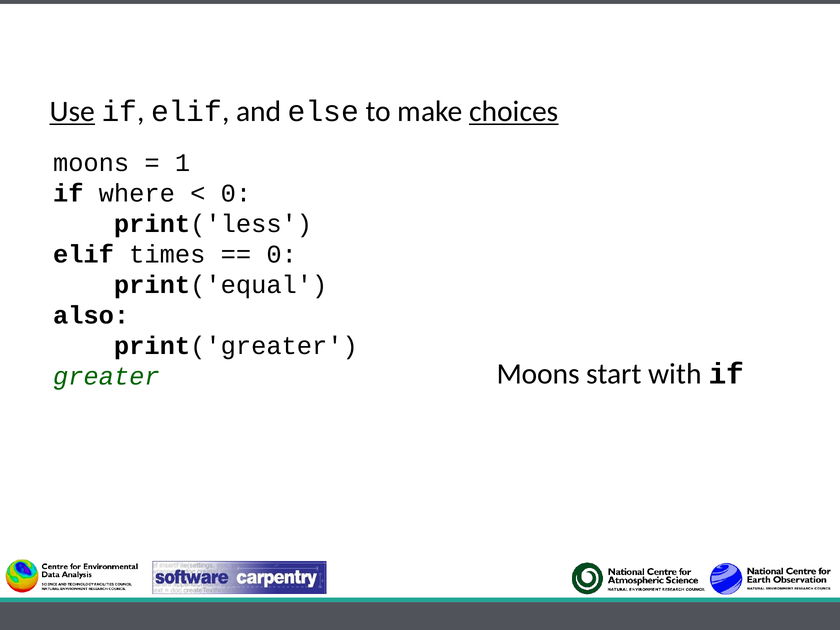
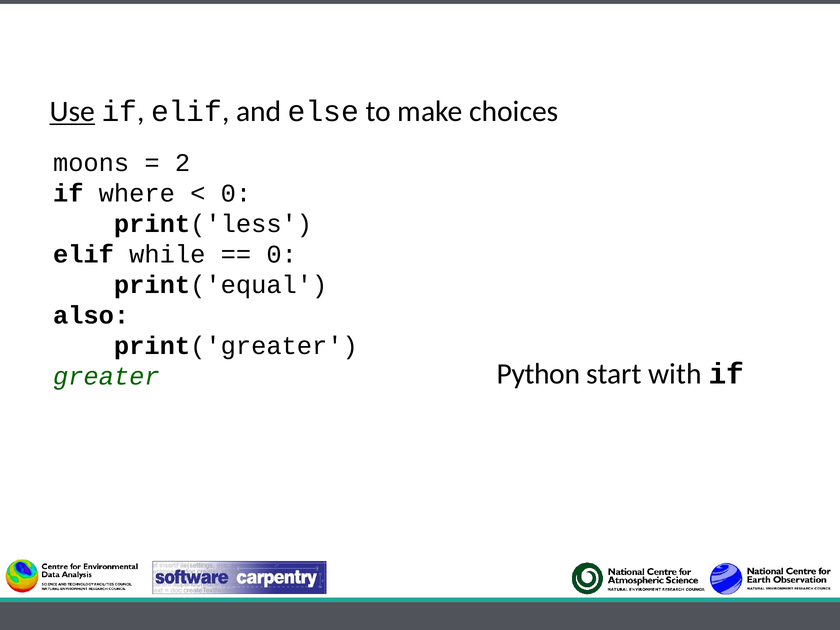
choices underline: present -> none
1: 1 -> 2
times: times -> while
greater Moons: Moons -> Python
